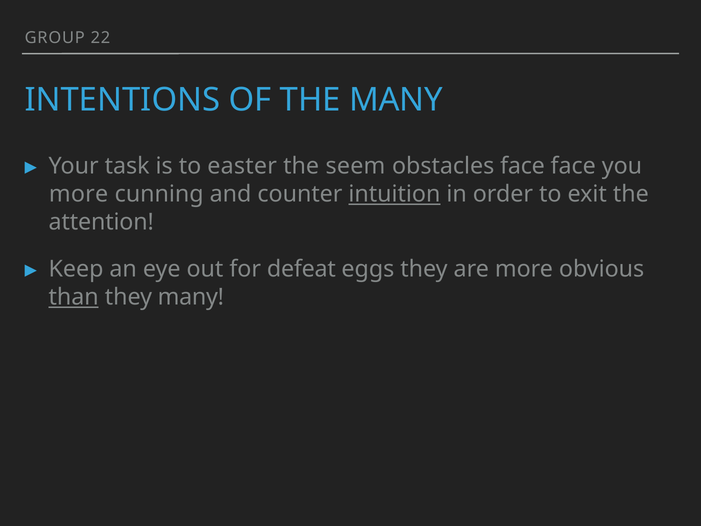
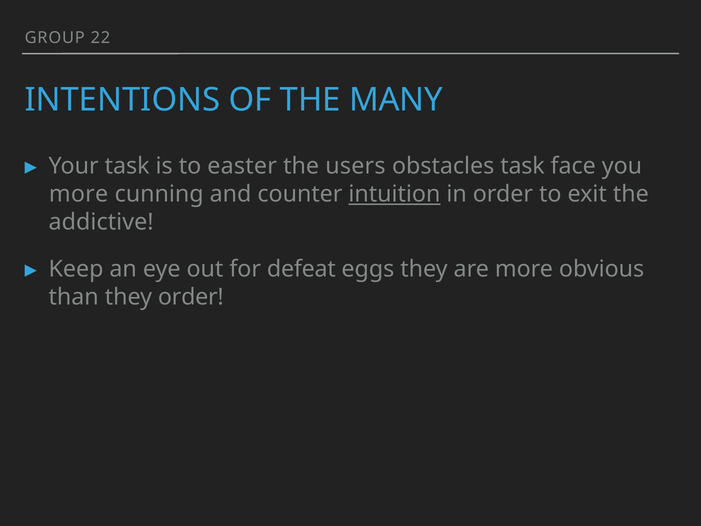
seem: seem -> users
obstacles face: face -> task
attention: attention -> addictive
than underline: present -> none
they many: many -> order
